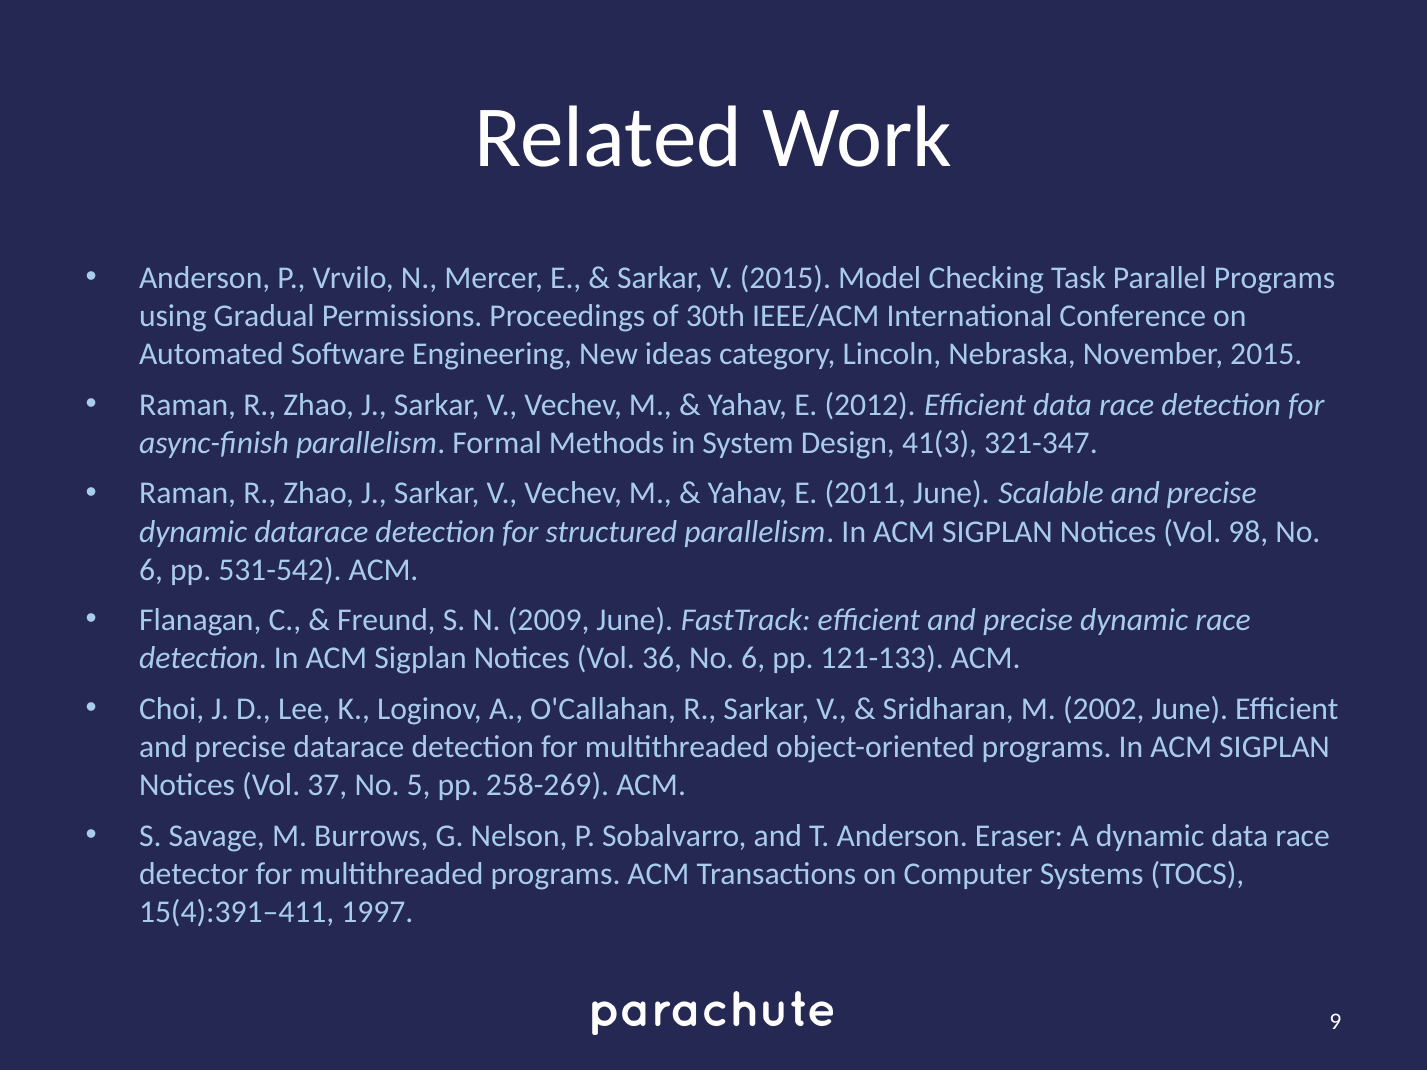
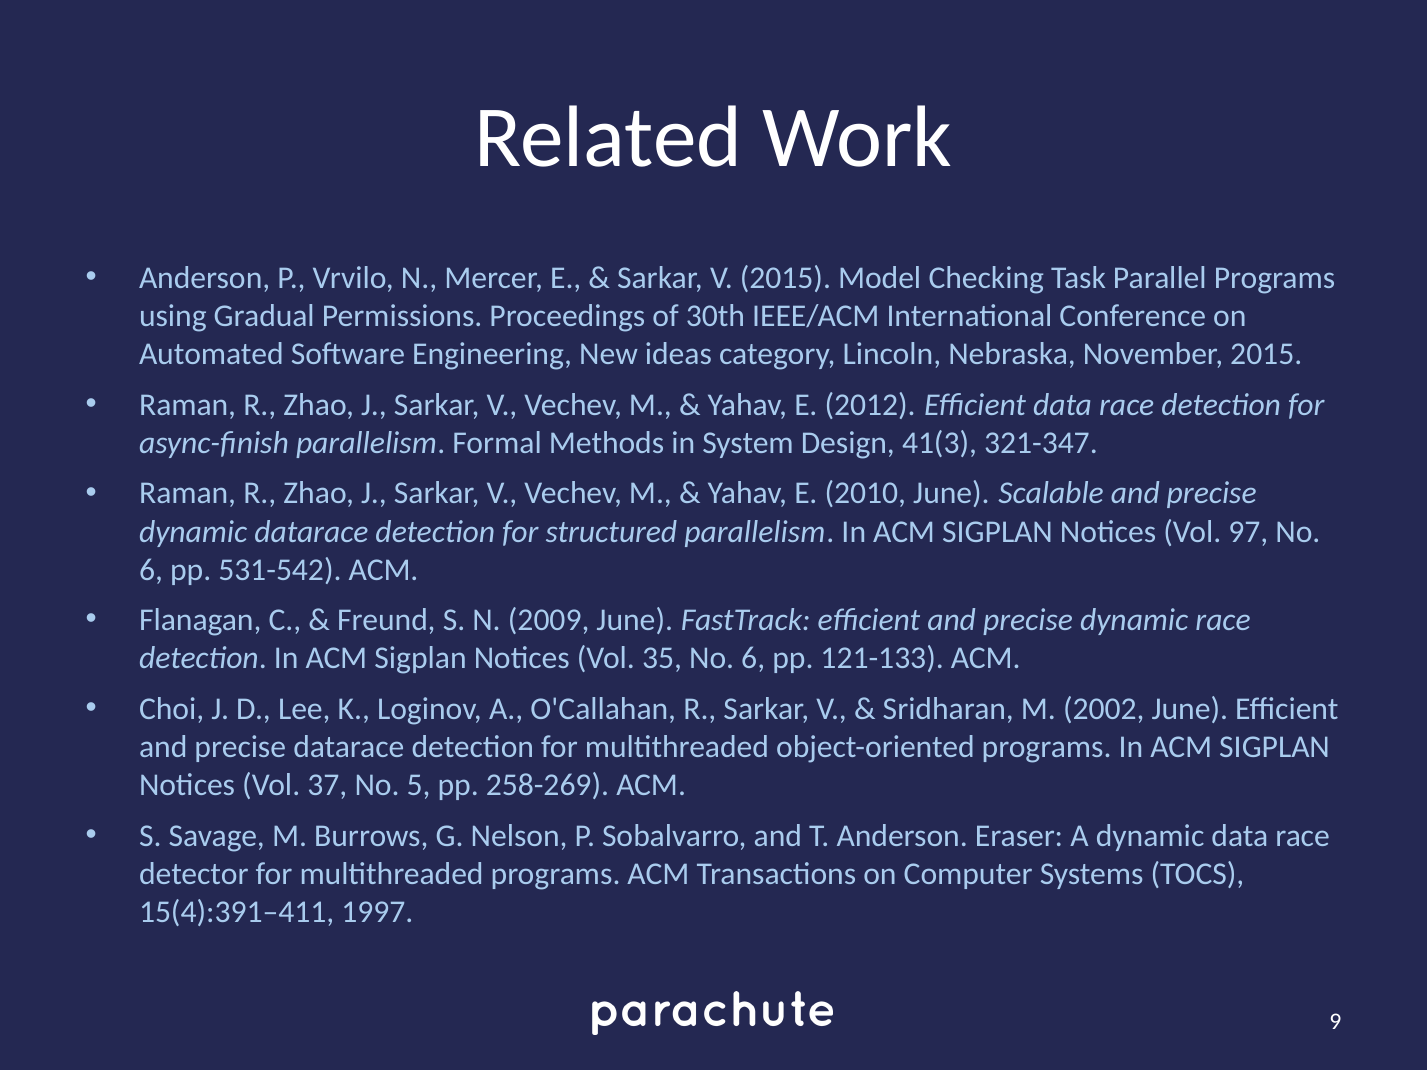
2011: 2011 -> 2010
98: 98 -> 97
36: 36 -> 35
